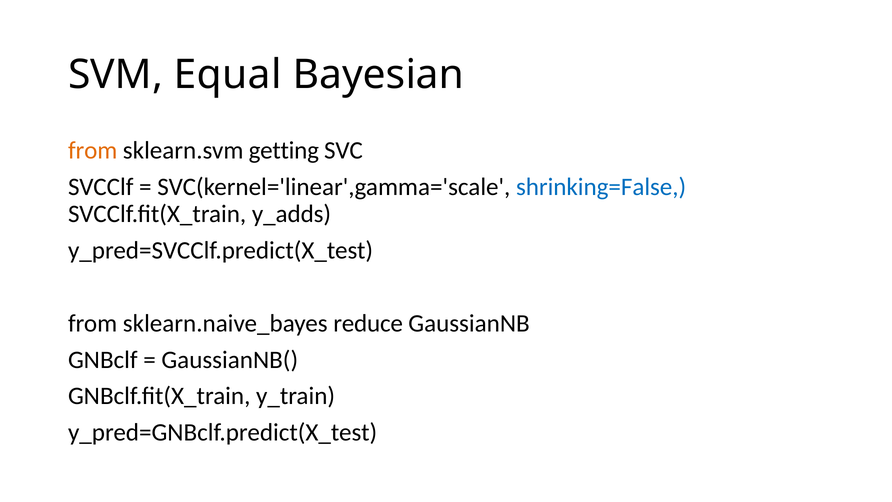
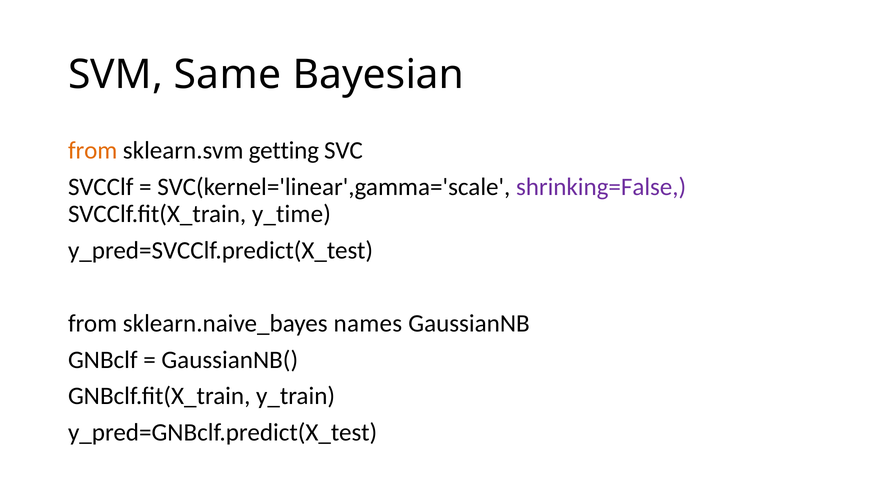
Equal: Equal -> Same
shrinking=False colour: blue -> purple
y_adds: y_adds -> y_time
reduce: reduce -> names
